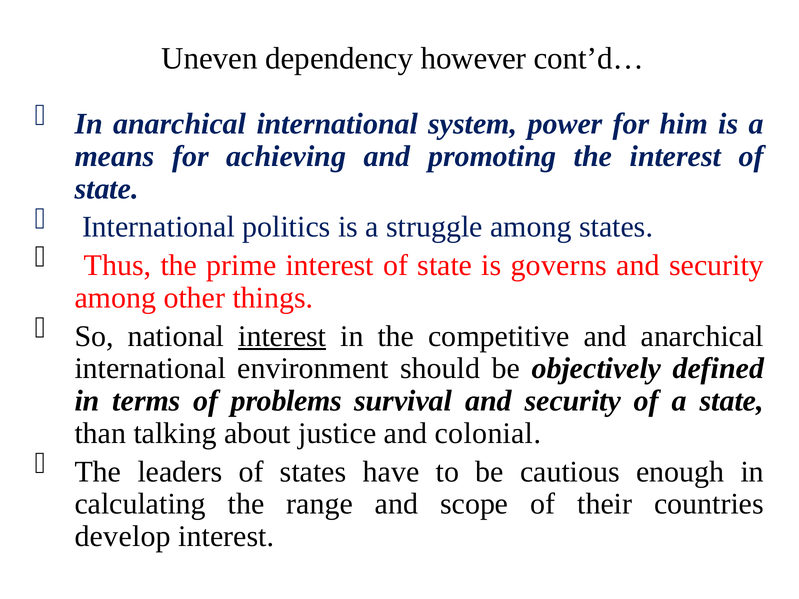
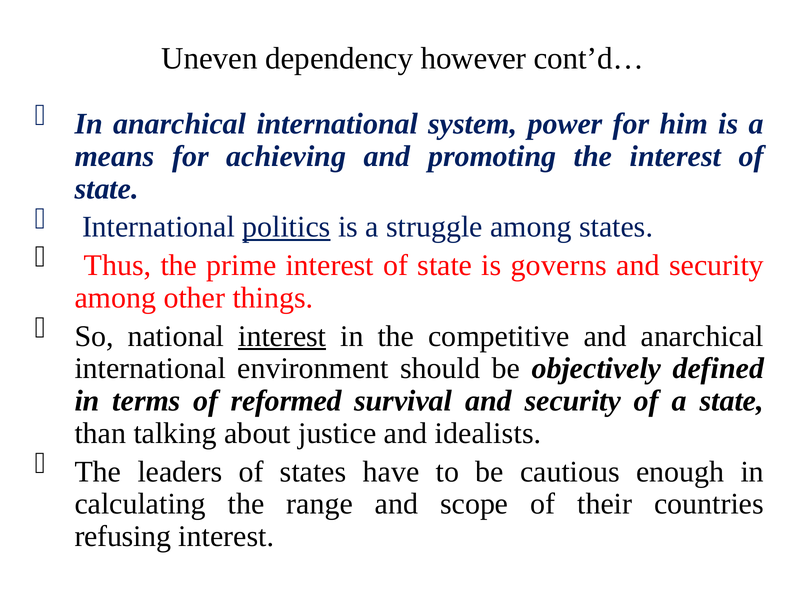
politics underline: none -> present
problems: problems -> reformed
colonial: colonial -> idealists
develop: develop -> refusing
